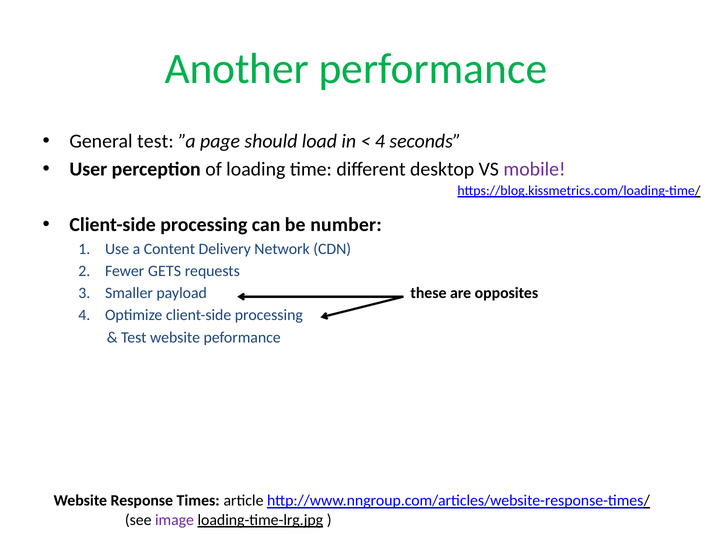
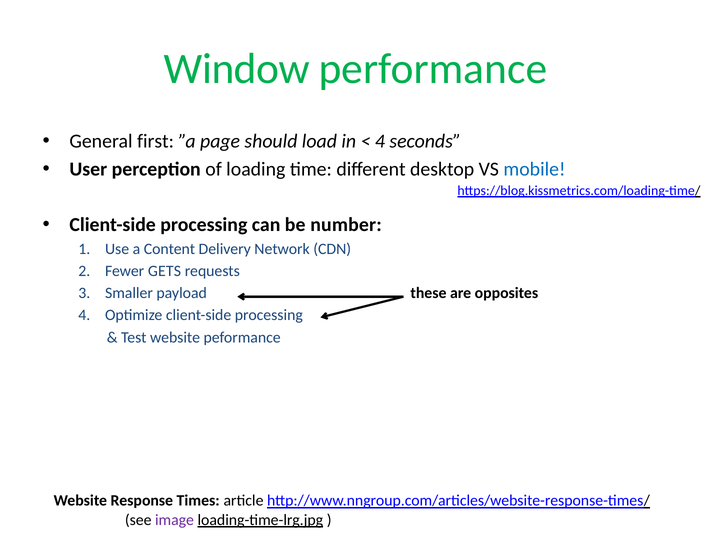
Another: Another -> Window
General test: test -> first
mobile colour: purple -> blue
